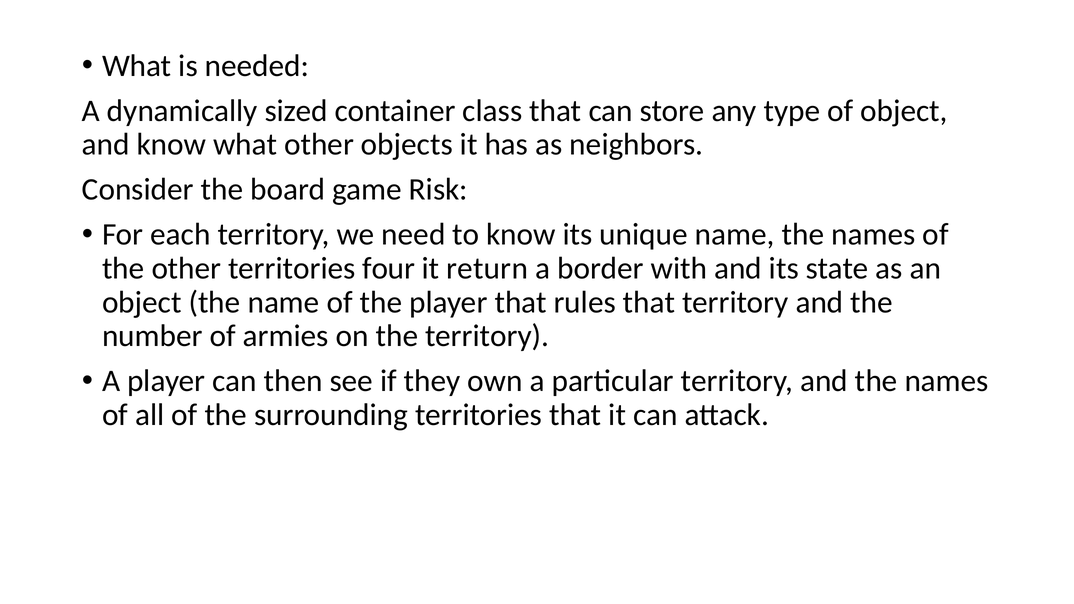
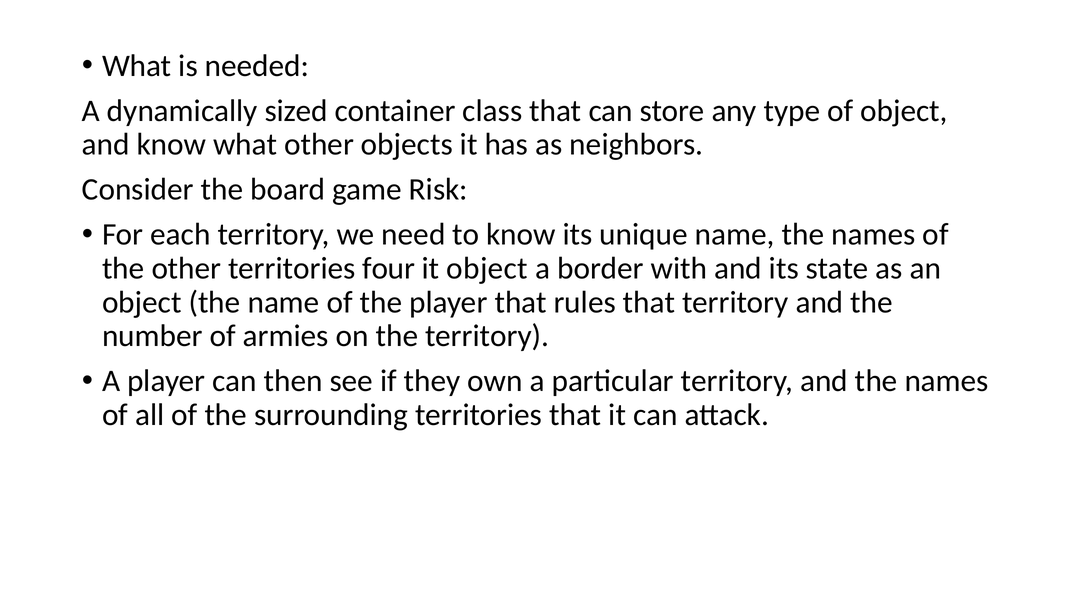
it return: return -> object
